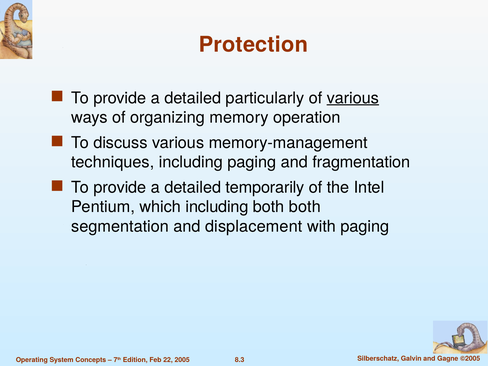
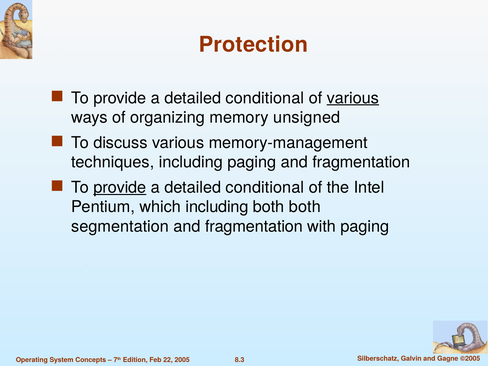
particularly at (265, 98): particularly -> conditional
operation: operation -> unsigned
provide at (120, 187) underline: none -> present
temporarily at (265, 187): temporarily -> conditional
segmentation and displacement: displacement -> fragmentation
